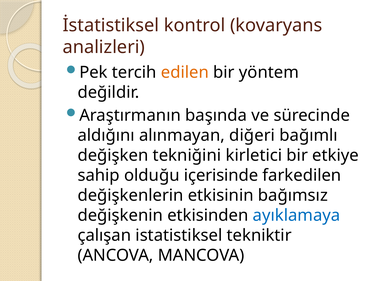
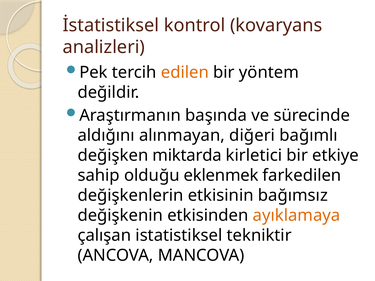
tekniğini: tekniğini -> miktarda
içerisinde: içerisinde -> eklenmek
ayıklamaya colour: blue -> orange
